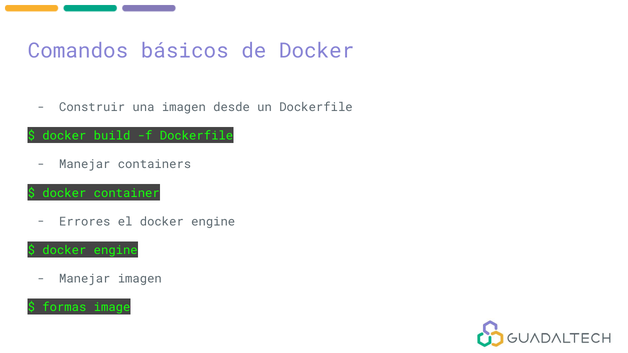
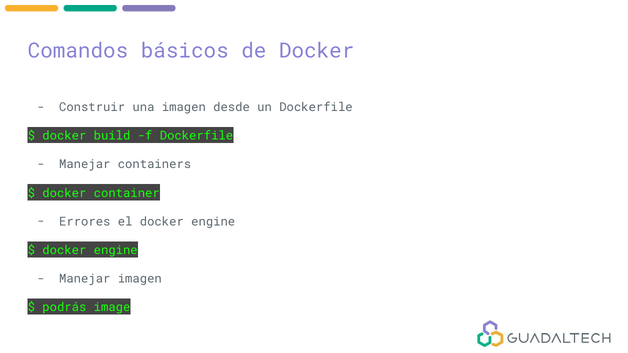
formas: formas -> podrás
